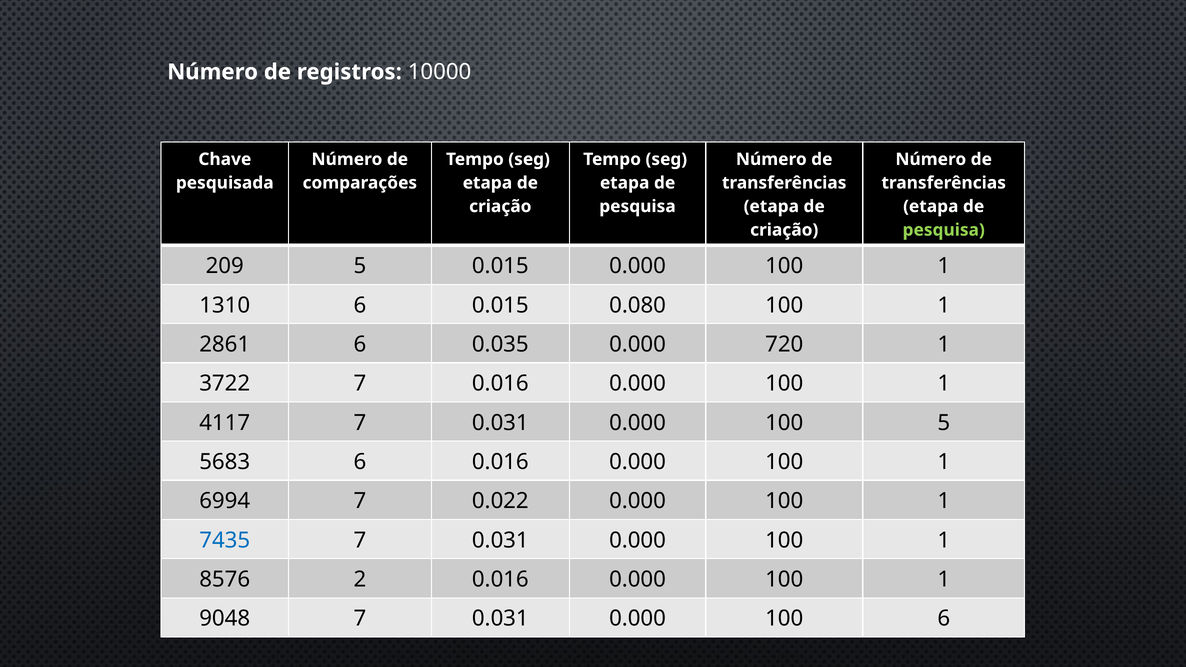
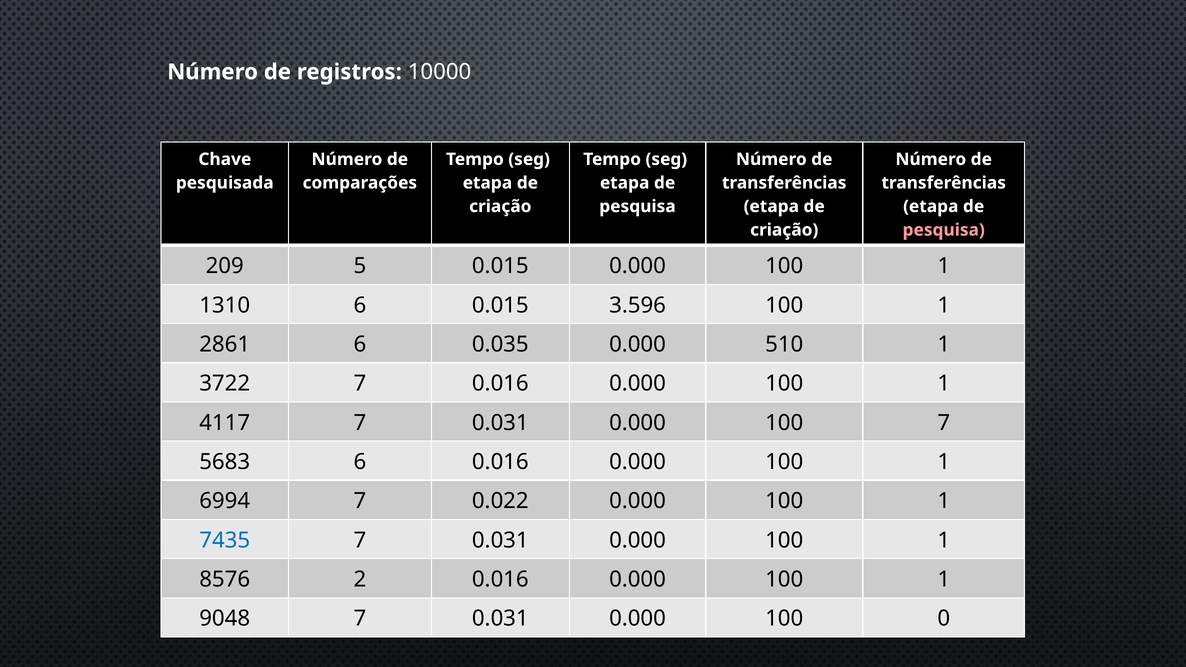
pesquisa at (944, 230) colour: light green -> pink
0.080: 0.080 -> 3.596
720: 720 -> 510
100 5: 5 -> 7
100 6: 6 -> 0
